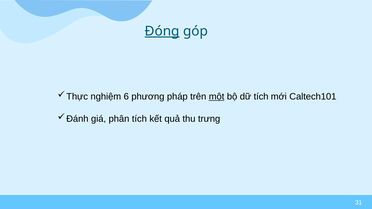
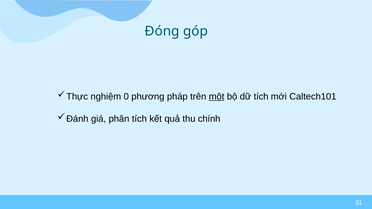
Đóng underline: present -> none
6: 6 -> 0
trưng: trưng -> chính
